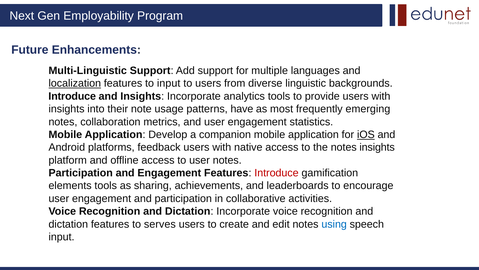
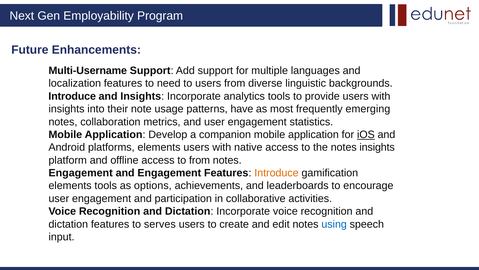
Multi-Linguistic: Multi-Linguistic -> Multi-Username
localization underline: present -> none
to input: input -> need
platforms feedback: feedback -> elements
to user: user -> from
Participation at (81, 173): Participation -> Engagement
Introduce at (276, 173) colour: red -> orange
sharing: sharing -> options
